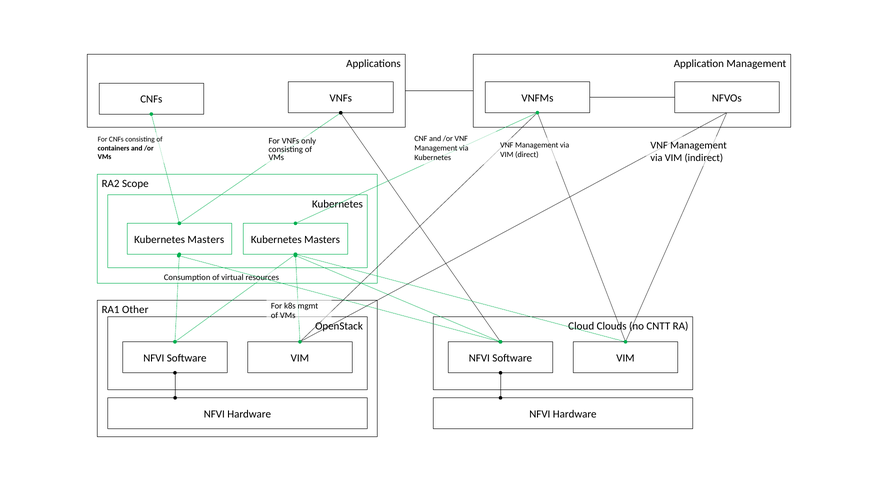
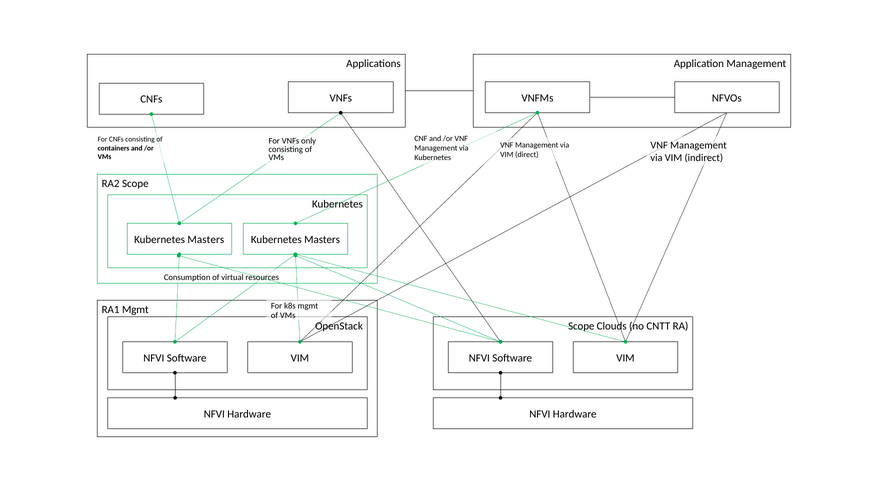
RA1 Other: Other -> Mgmt
Cloud at (581, 326): Cloud -> Scope
